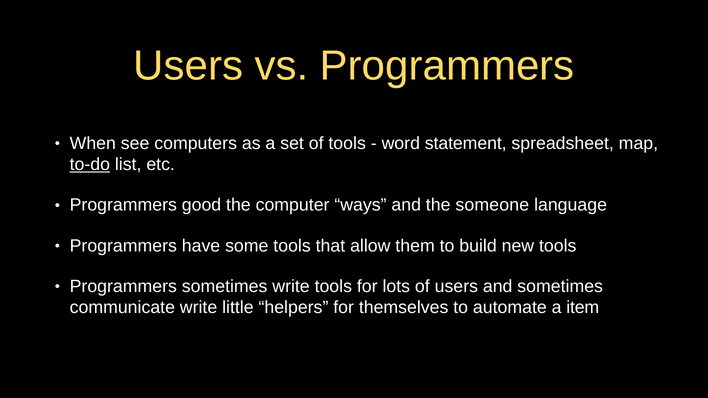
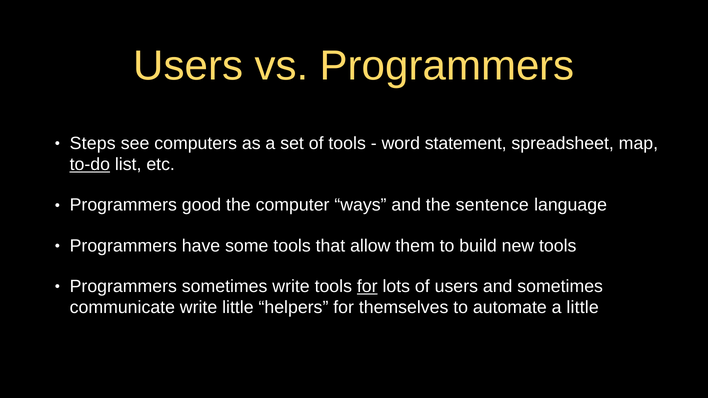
When: When -> Steps
someone: someone -> sentence
for at (367, 286) underline: none -> present
a item: item -> little
